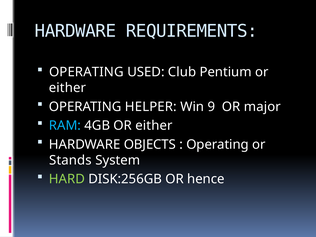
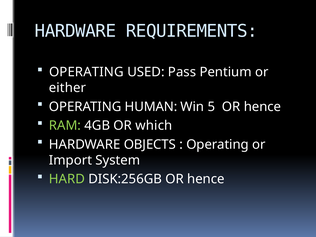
Club: Club -> Pass
HELPER: HELPER -> HUMAN
9: 9 -> 5
major at (262, 107): major -> hence
RAM colour: light blue -> light green
4GB OR either: either -> which
Stands: Stands -> Import
